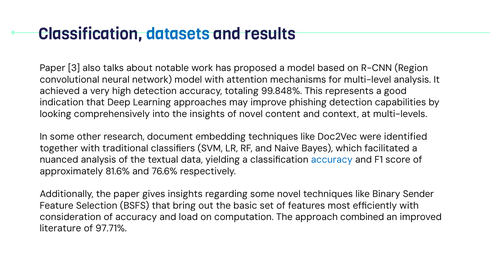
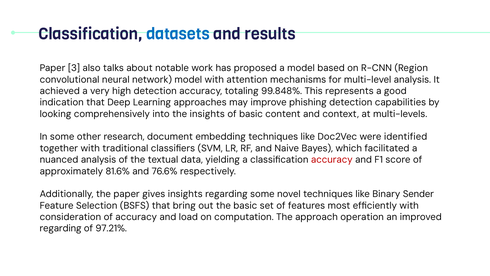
of novel: novel -> basic
accuracy at (332, 160) colour: blue -> red
combined: combined -> operation
literature at (60, 228): literature -> regarding
97.71%: 97.71% -> 97.21%
